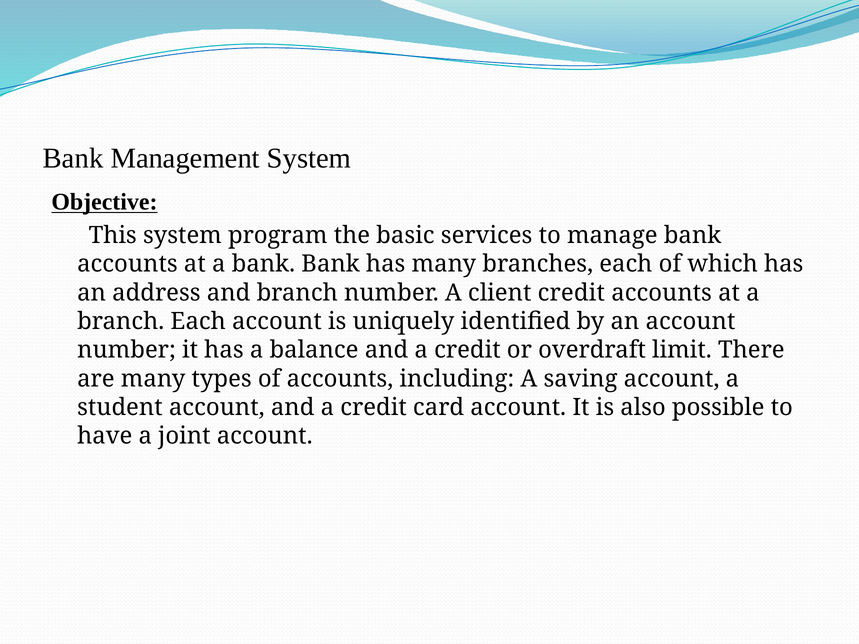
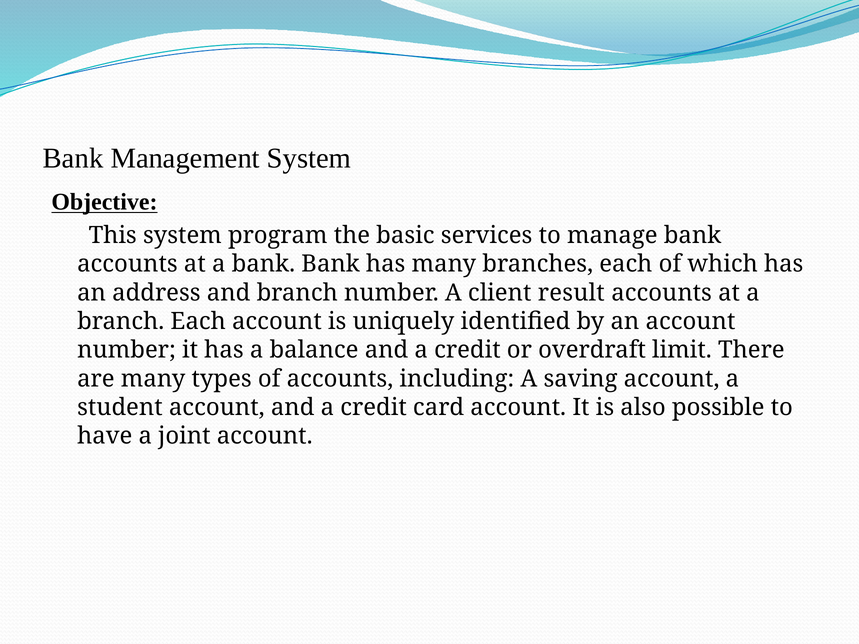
client credit: credit -> result
